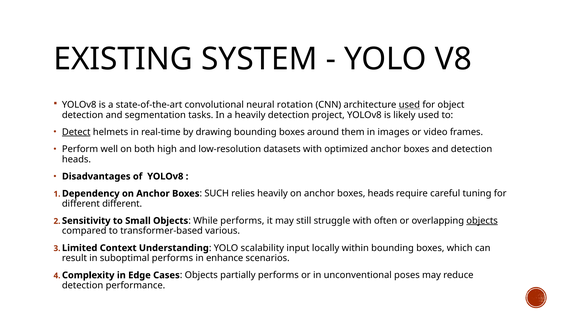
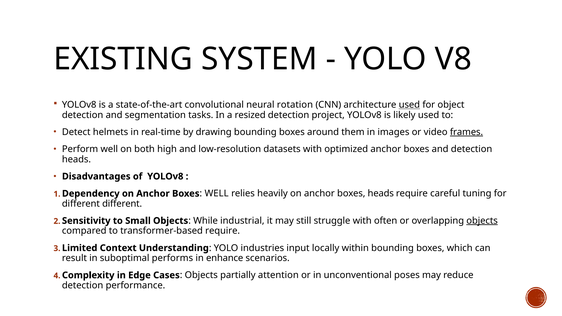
a heavily: heavily -> resized
Detect underline: present -> none
frames underline: none -> present
Boxes SUCH: SUCH -> WELL
While performs: performs -> industrial
transformer-based various: various -> require
scalability: scalability -> industries
partially performs: performs -> attention
